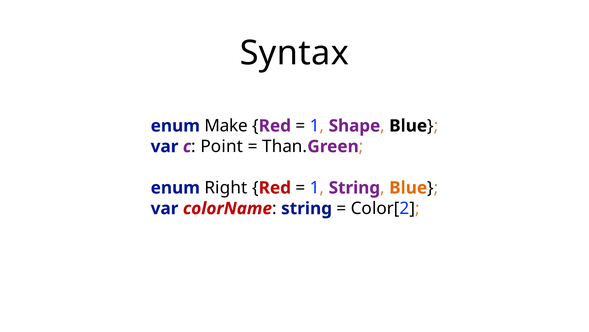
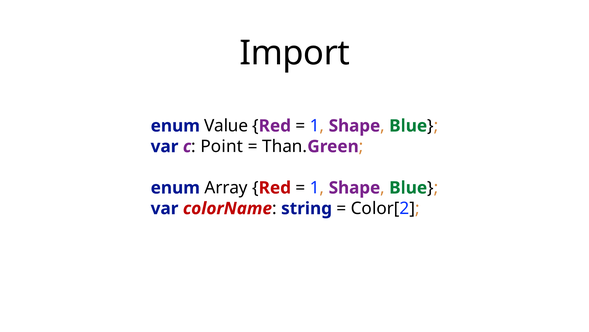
Syntax: Syntax -> Import
Make: Make -> Value
Blue at (408, 126) colour: black -> green
Right: Right -> Array
String at (354, 187): String -> Shape
Blue at (408, 187) colour: orange -> green
